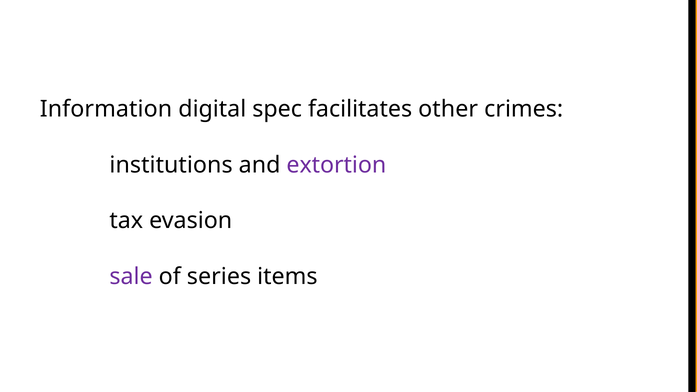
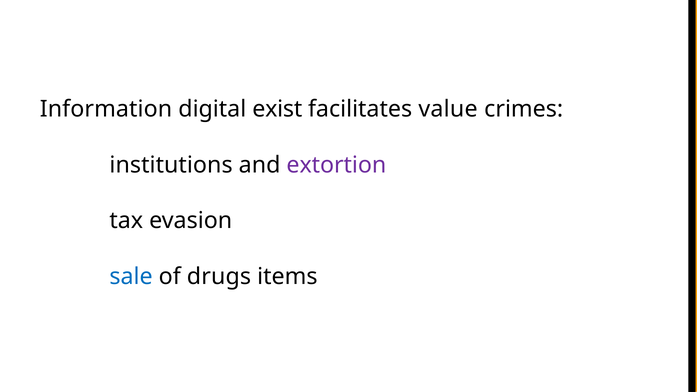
spec: spec -> exist
other: other -> value
sale colour: purple -> blue
series: series -> drugs
